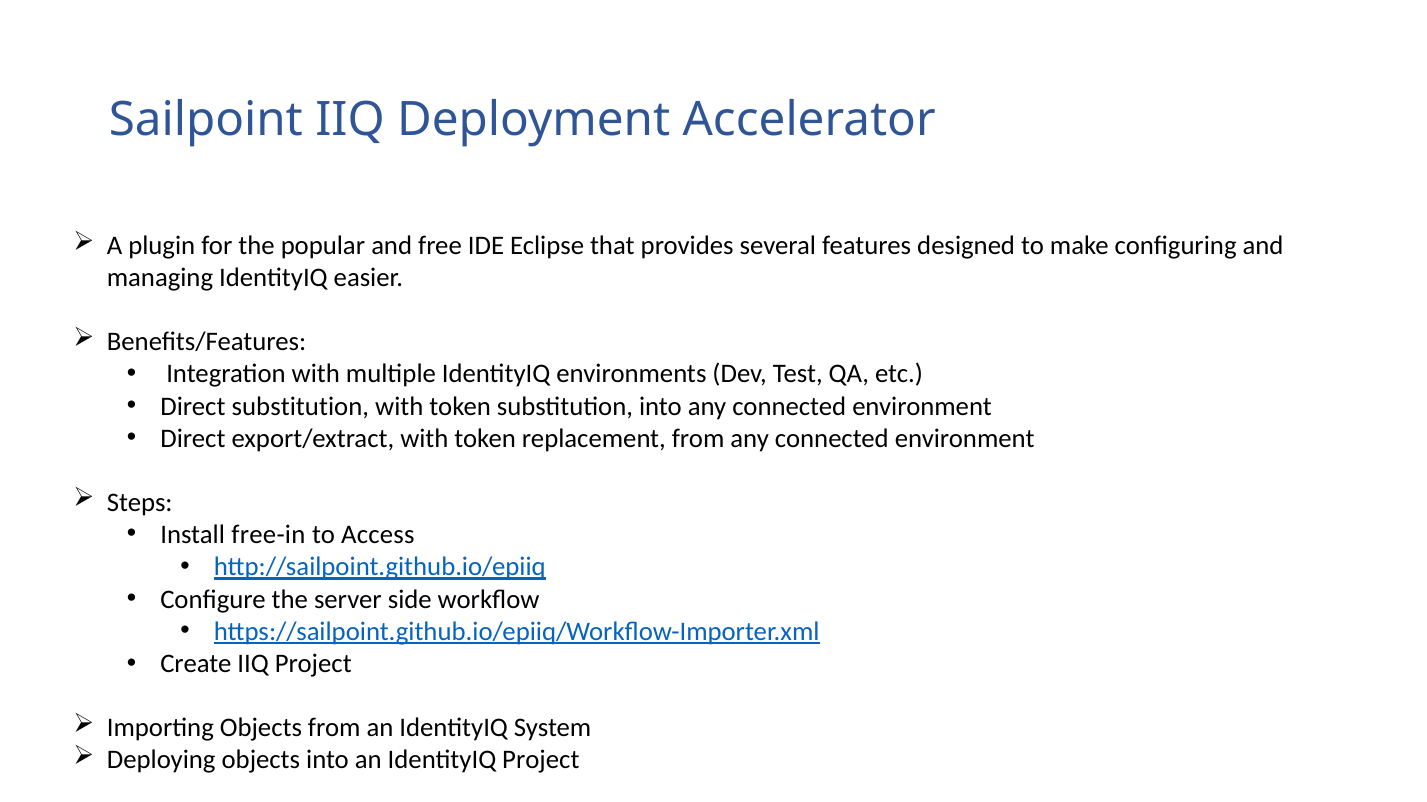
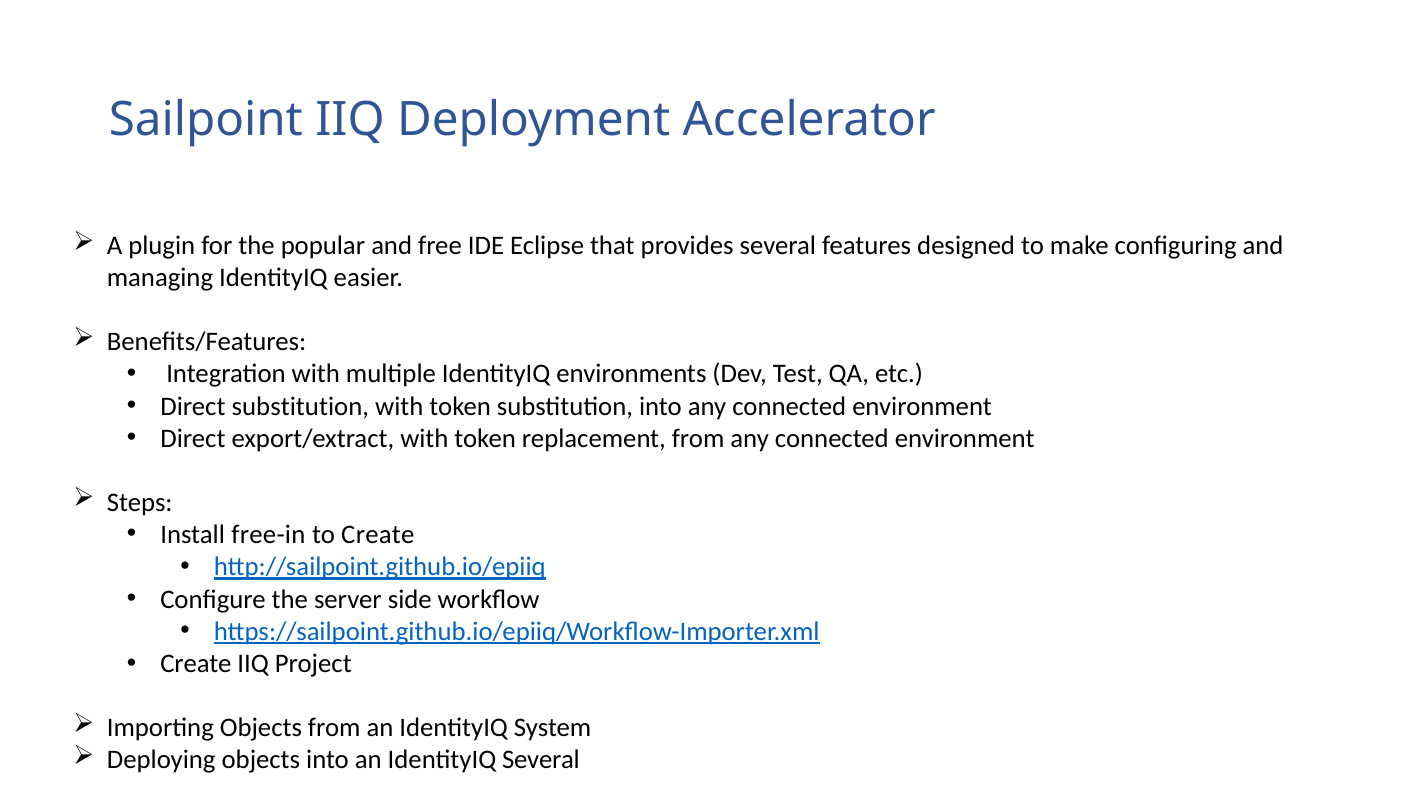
to Access: Access -> Create
IdentityIQ Project: Project -> Several
